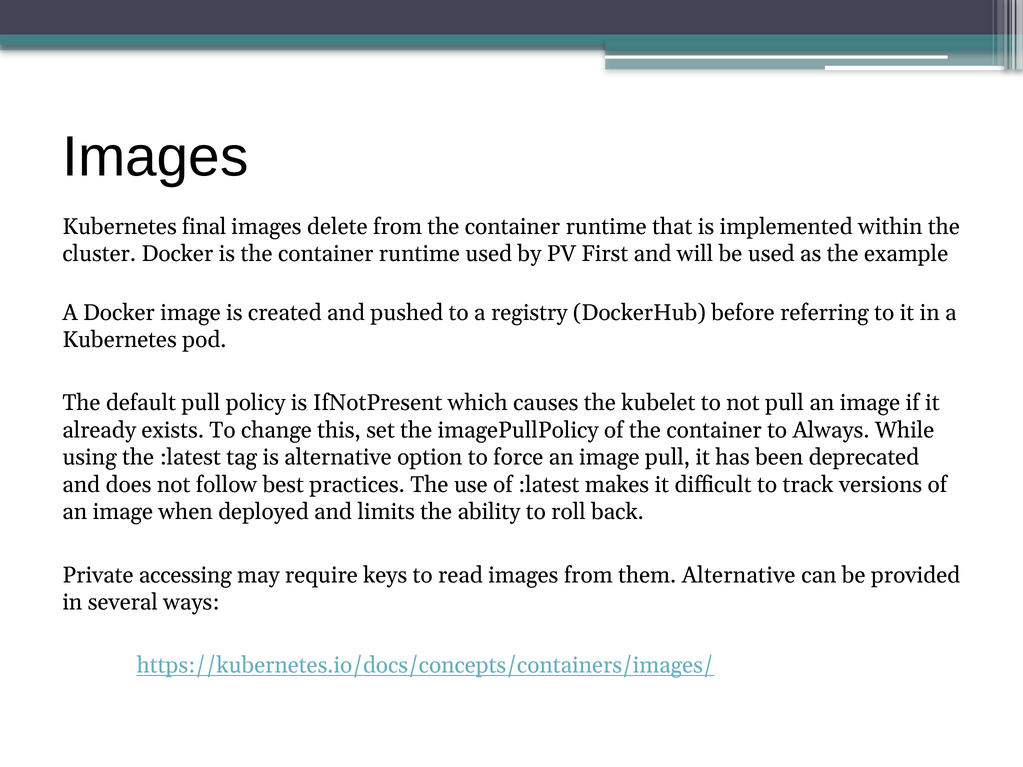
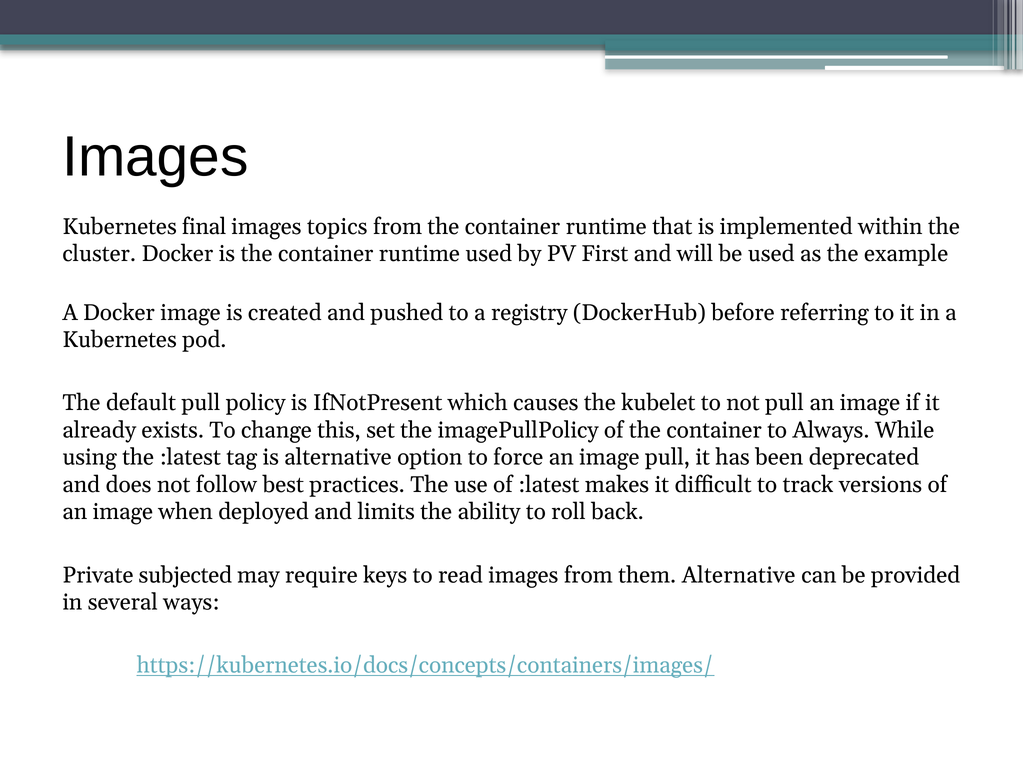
delete: delete -> topics
accessing: accessing -> subjected
